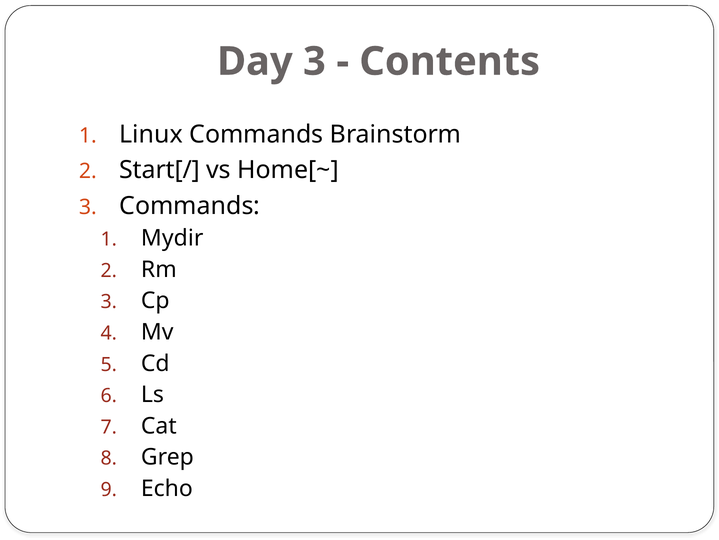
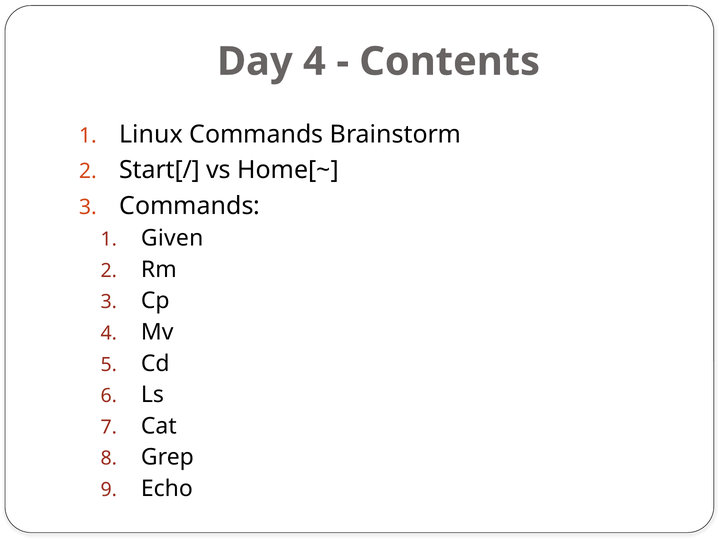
Day 3: 3 -> 4
Mydir: Mydir -> Given
